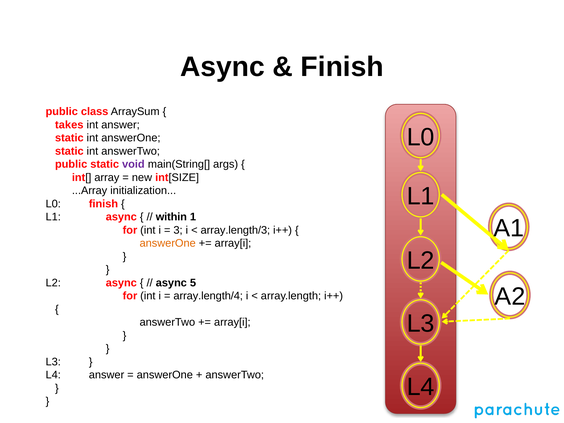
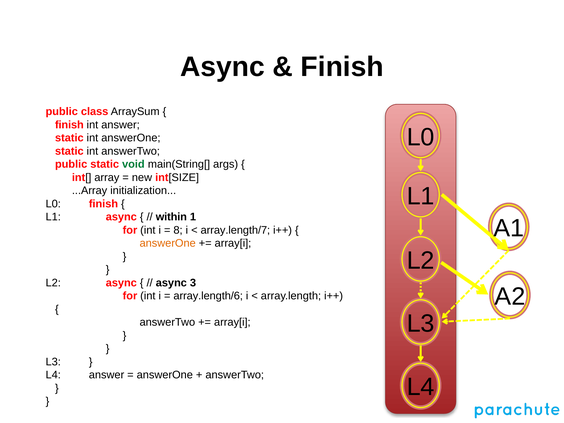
takes at (69, 125): takes -> finish
void colour: purple -> green
3: 3 -> 8
array.length/3: array.length/3 -> array.length/7
5: 5 -> 3
array.length/4: array.length/4 -> array.length/6
